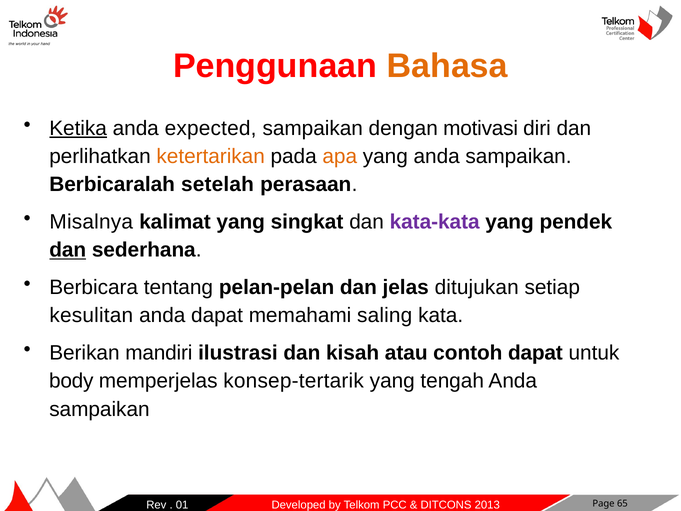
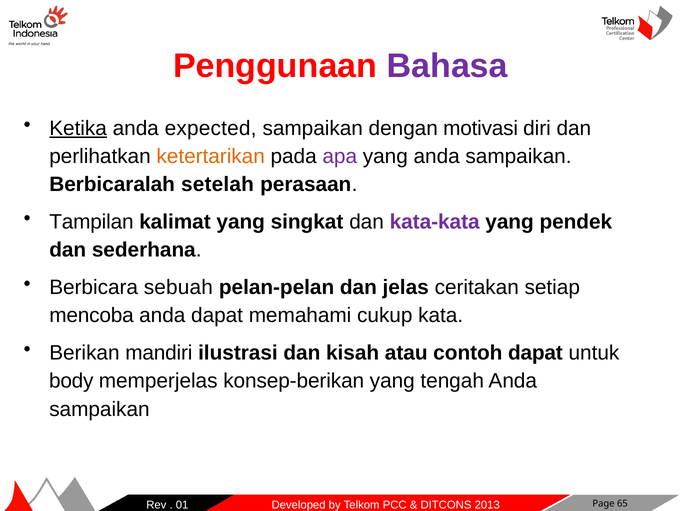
Bahasa colour: orange -> purple
apa colour: orange -> purple
Misalnya: Misalnya -> Tampilan
dan at (68, 250) underline: present -> none
tentang: tentang -> sebuah
ditujukan: ditujukan -> ceritakan
kesulitan: kesulitan -> mencoba
saling: saling -> cukup
konsep-tertarik: konsep-tertarik -> konsep-berikan
